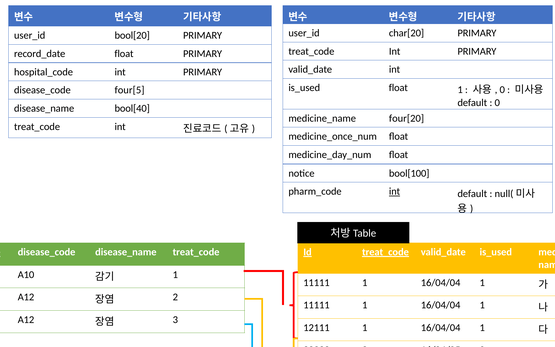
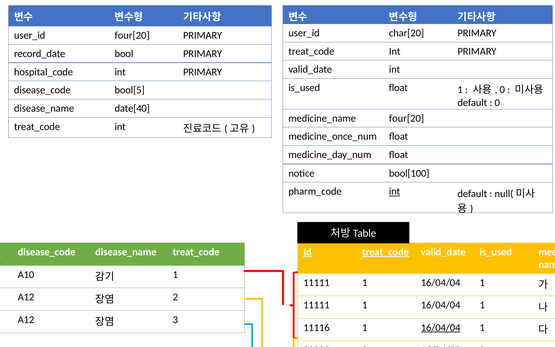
bool[20 at (132, 35): bool[20 -> four[20
float at (124, 54): float -> bool
four[5: four[5 -> bool[5
bool[40: bool[40 -> date[40
12111: 12111 -> 11116
16/04/04 at (441, 328) underline: none -> present
